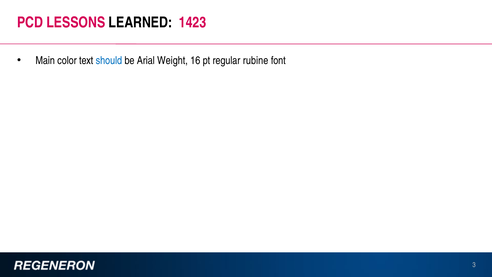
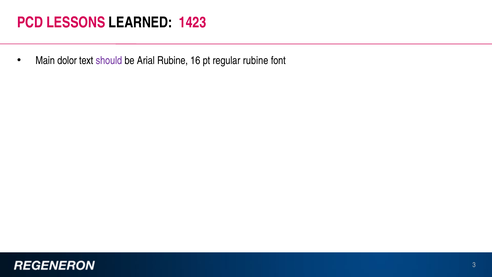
color: color -> dolor
should colour: blue -> purple
Arial Weight: Weight -> Rubine
